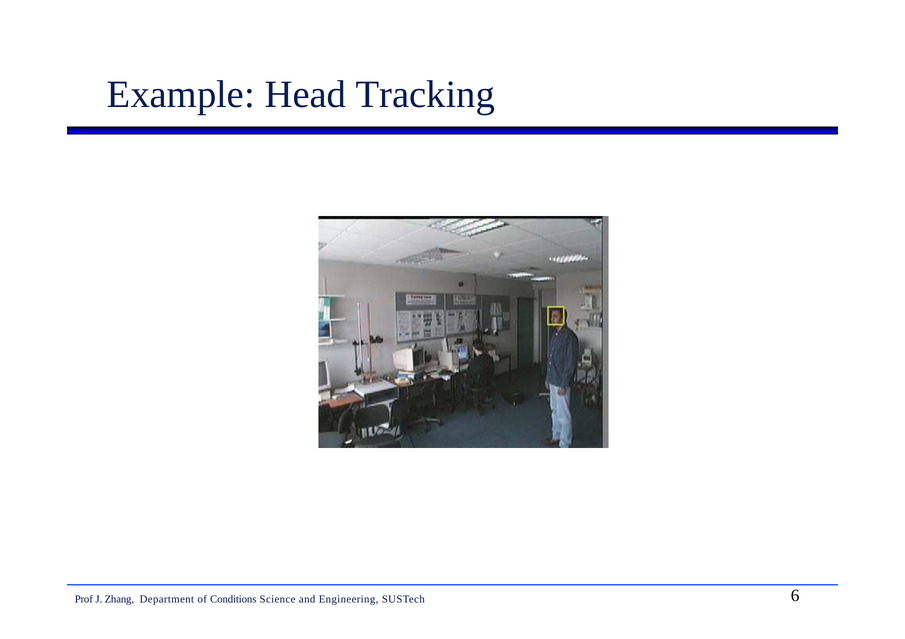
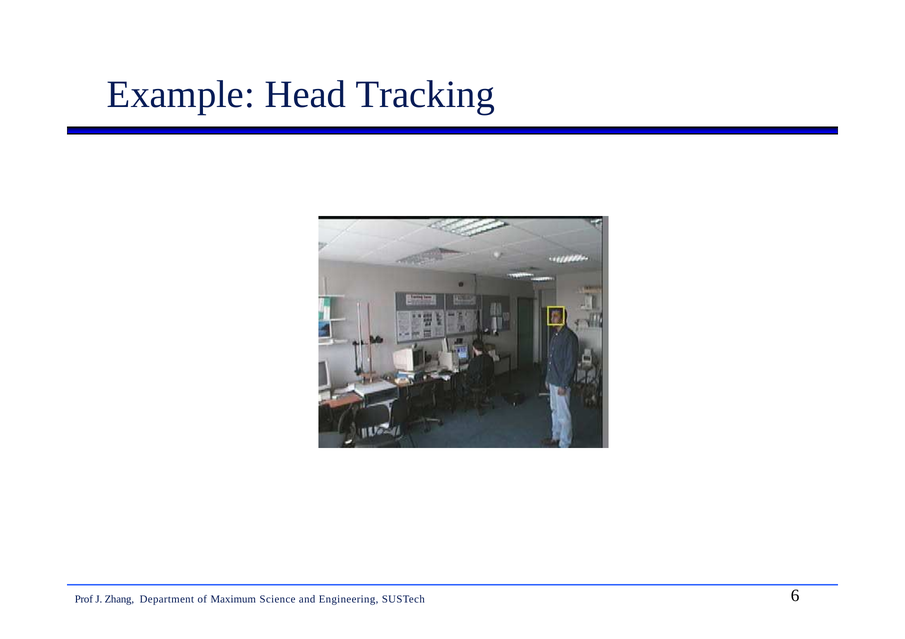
Conditions: Conditions -> Maximum
